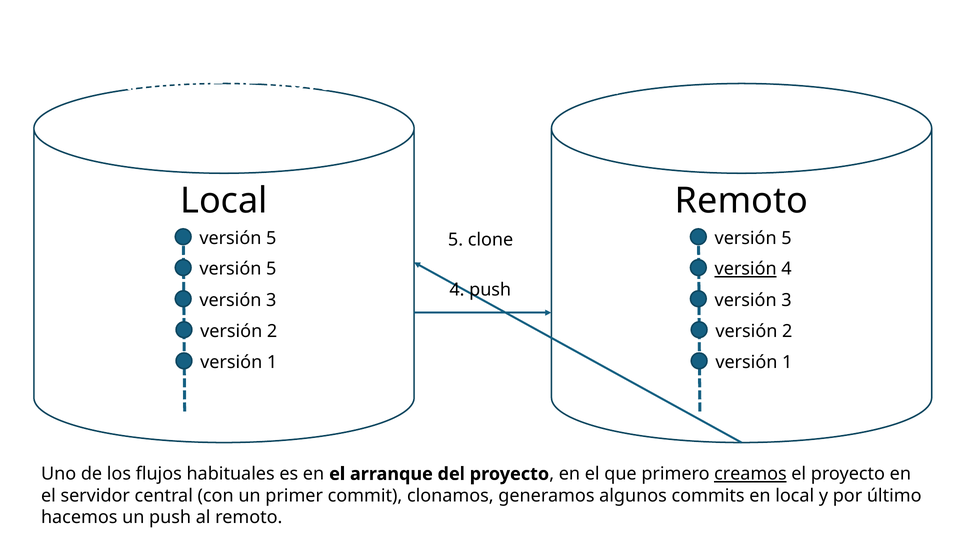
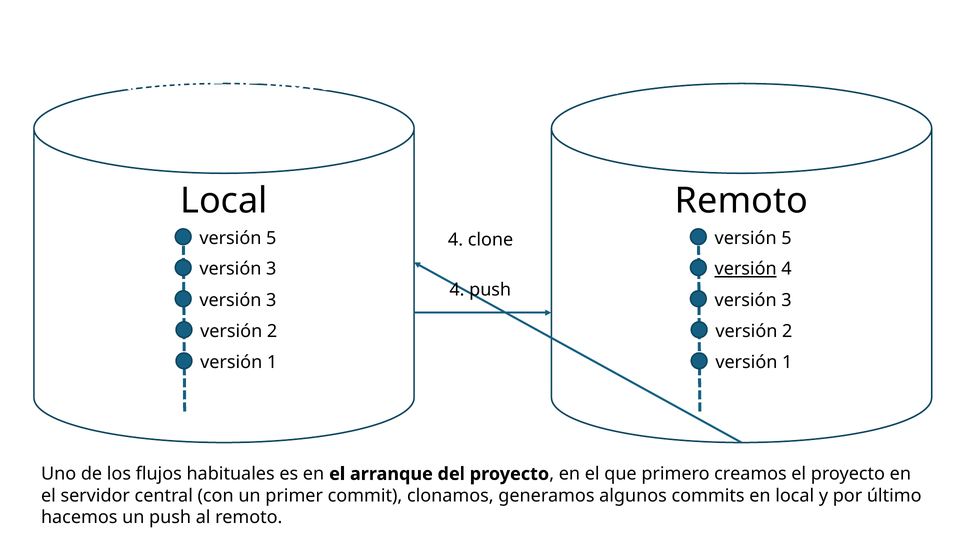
5 5: 5 -> 4
5 at (271, 269): 5 -> 3
creamos underline: present -> none
